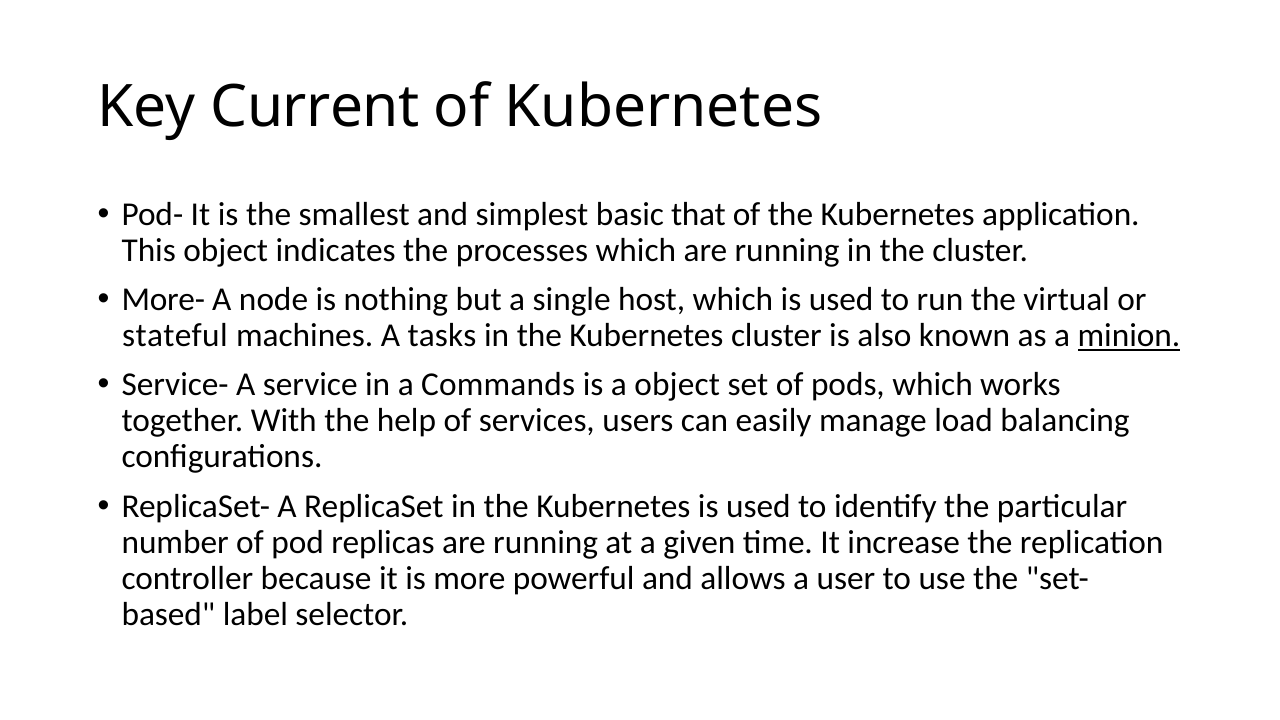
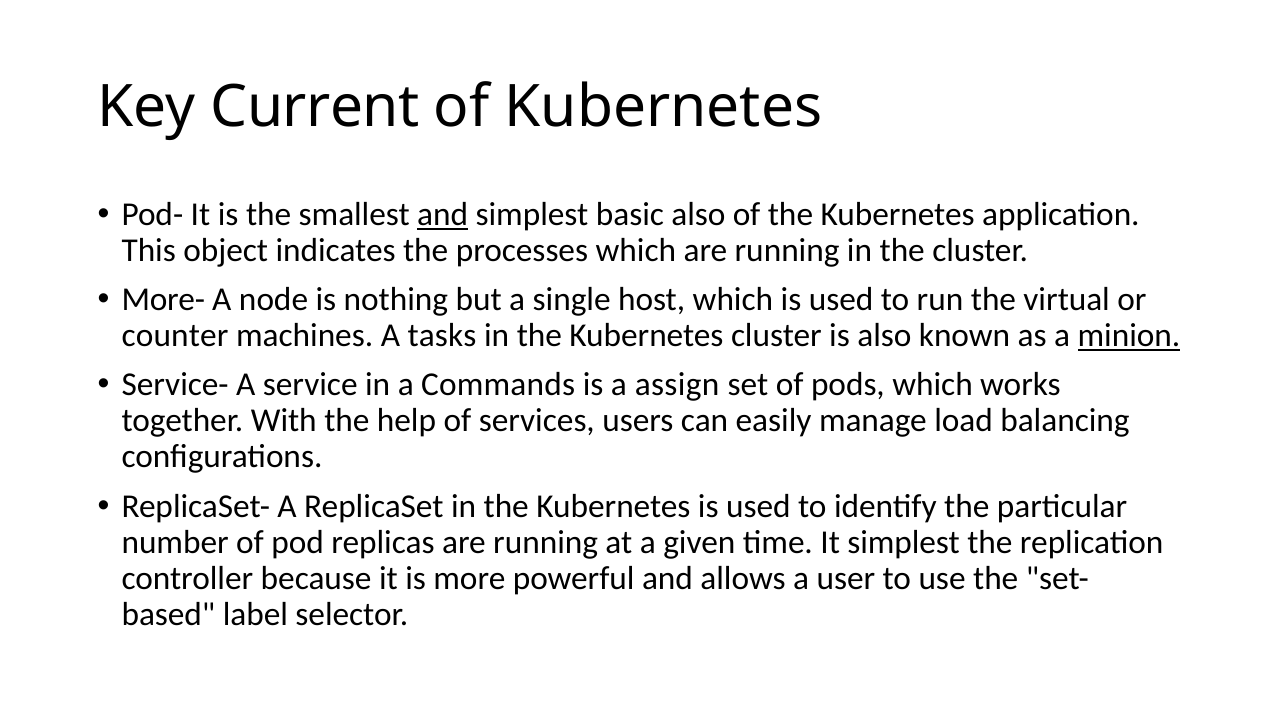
and at (443, 214) underline: none -> present
basic that: that -> also
stateful: stateful -> counter
a object: object -> assign
It increase: increase -> simplest
